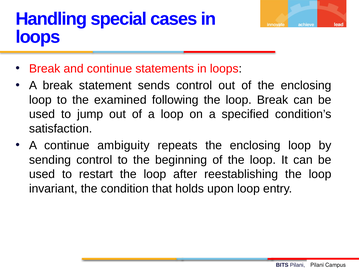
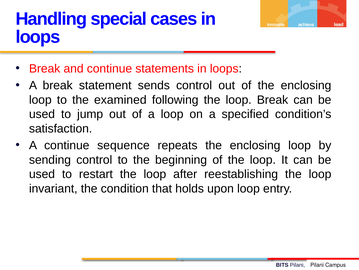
ambiguity: ambiguity -> sequence
